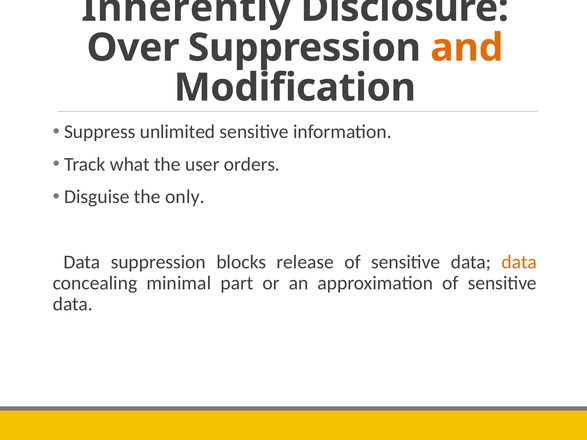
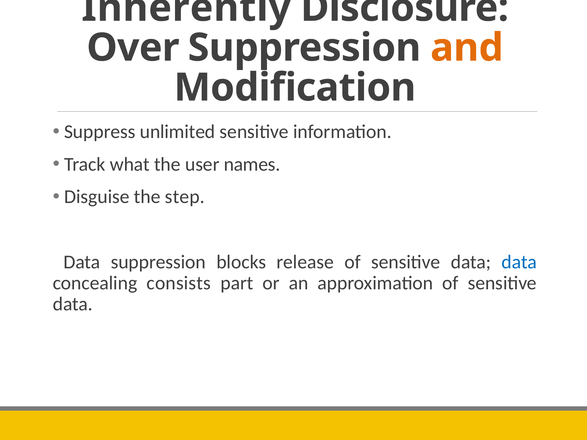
orders: orders -> names
only: only -> step
data at (519, 262) colour: orange -> blue
minimal: minimal -> consists
